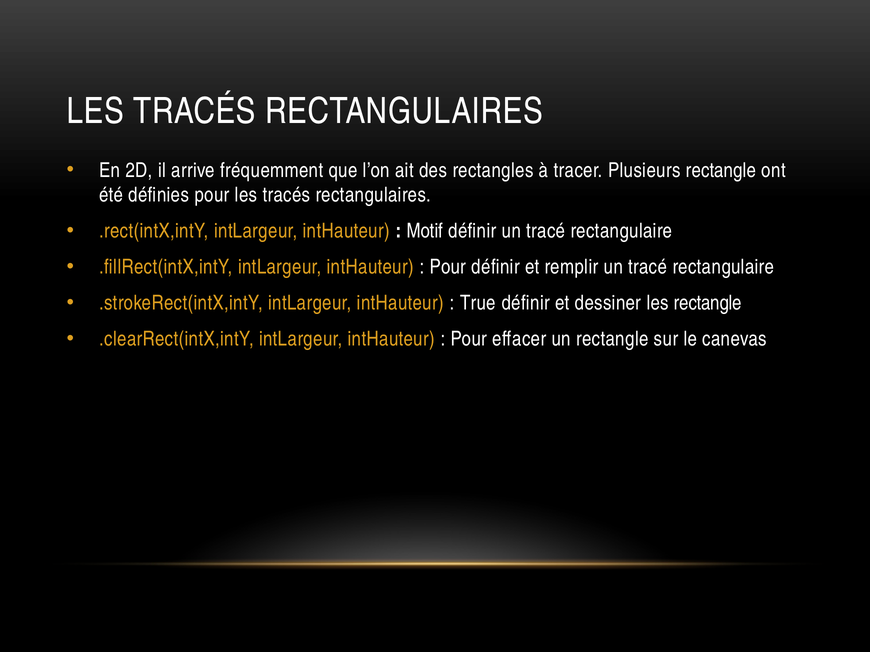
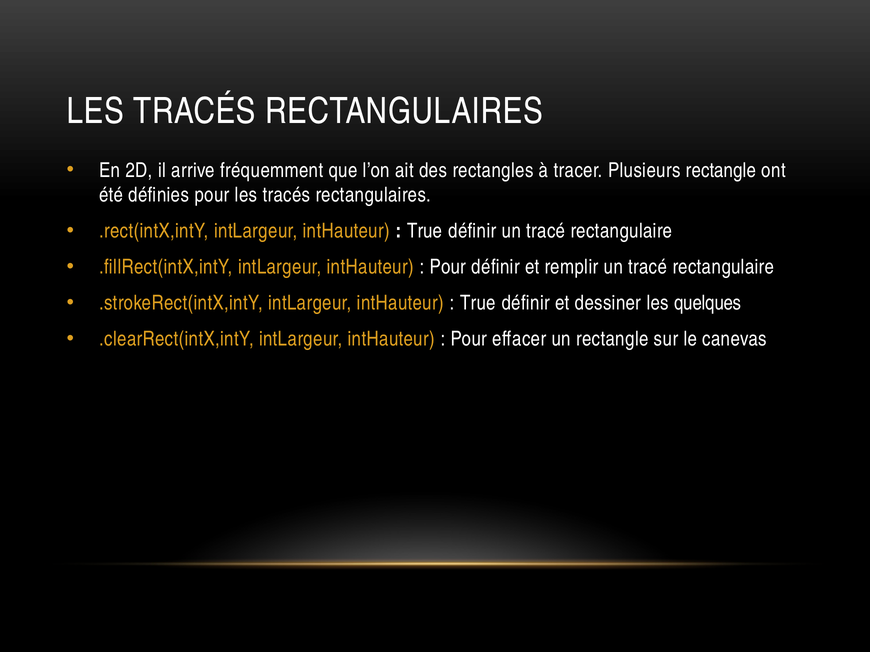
Motif at (425, 231): Motif -> True
les rectangle: rectangle -> quelques
